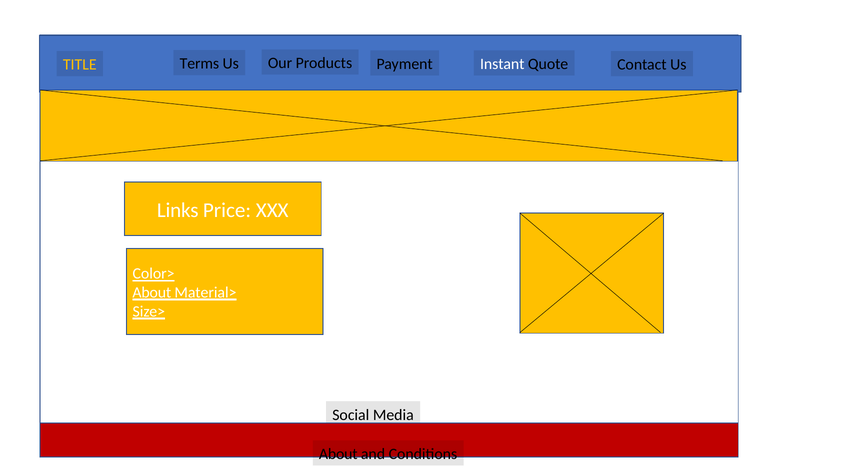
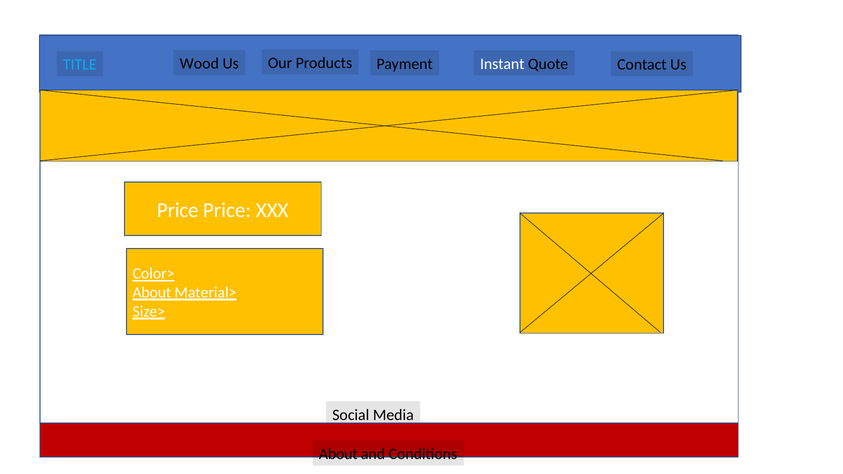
Terms: Terms -> Wood
TITLE colour: yellow -> light blue
Links at (178, 210): Links -> Price
